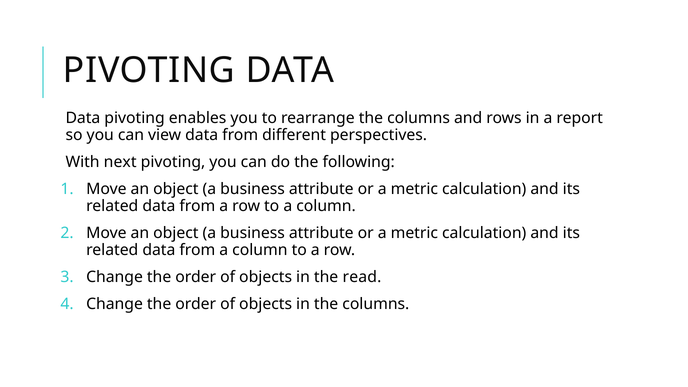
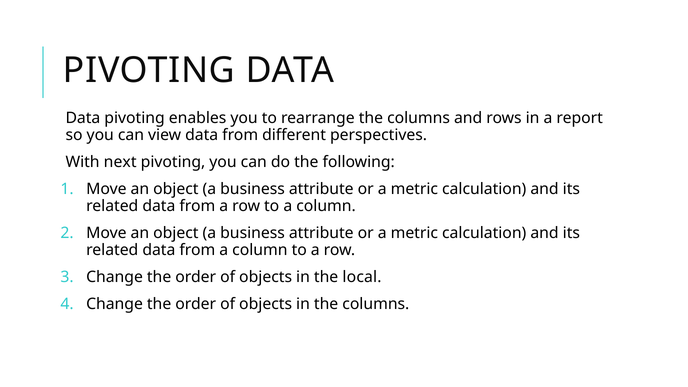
read: read -> local
